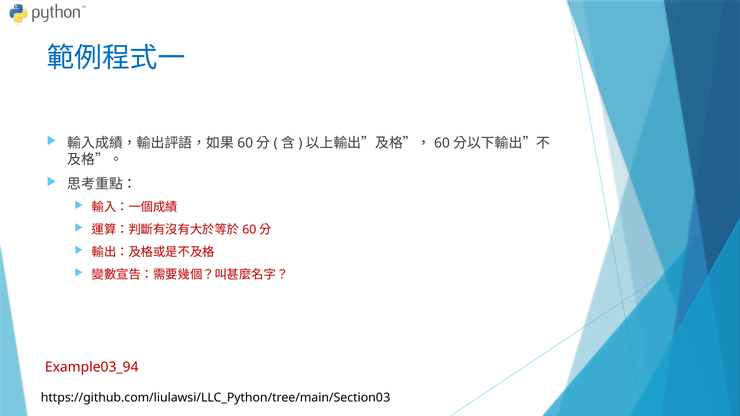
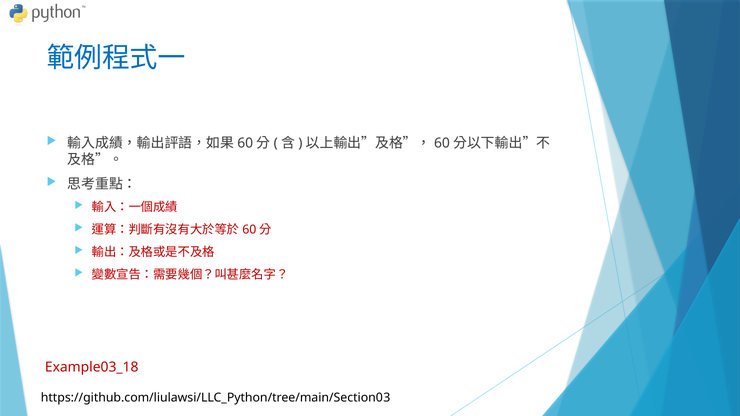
Example03_94: Example03_94 -> Example03_18
